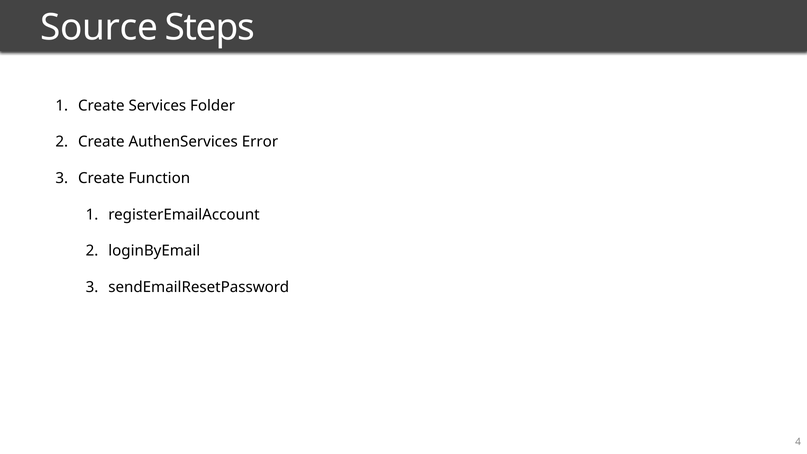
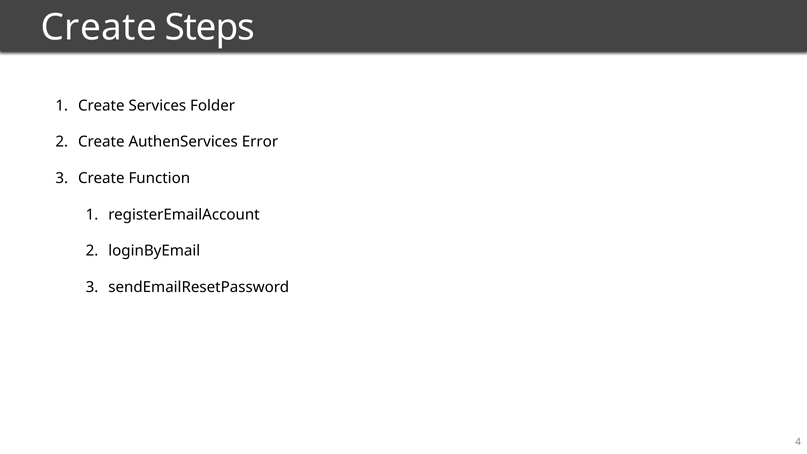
Source at (99, 28): Source -> Create
